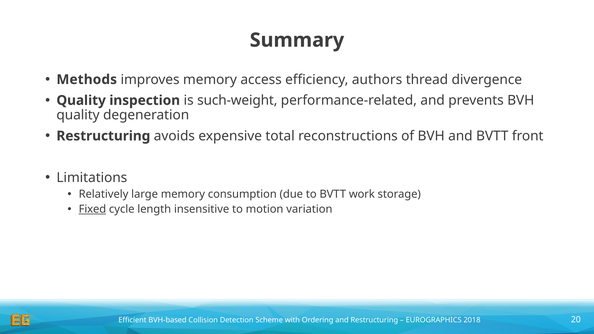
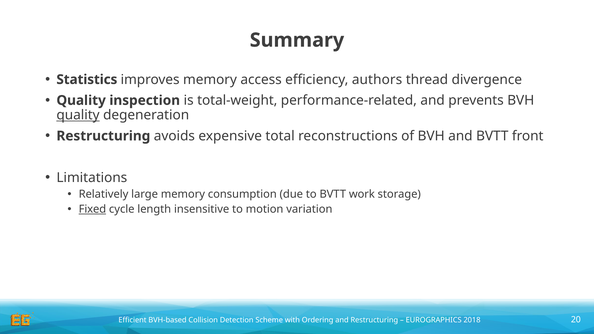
Methods: Methods -> Statistics
such-weight: such-weight -> total-weight
quality at (78, 115) underline: none -> present
